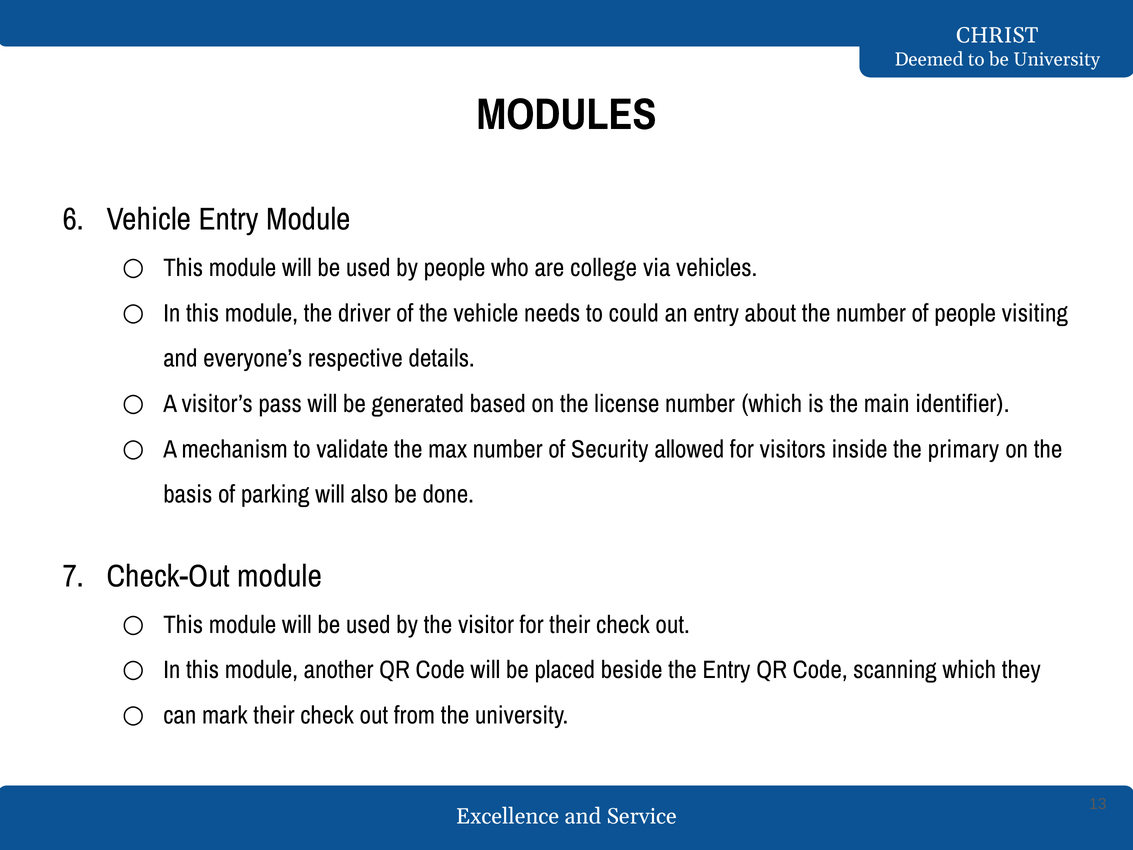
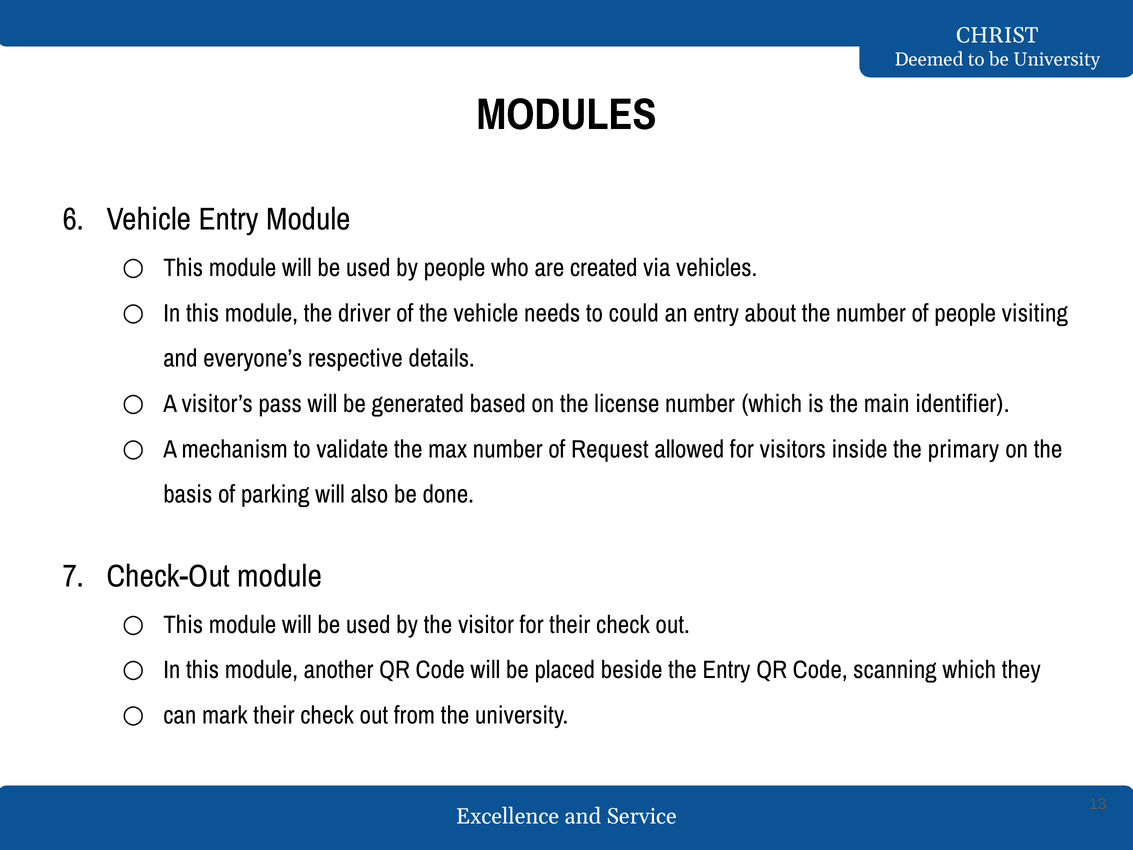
college: college -> created
Security: Security -> Request
